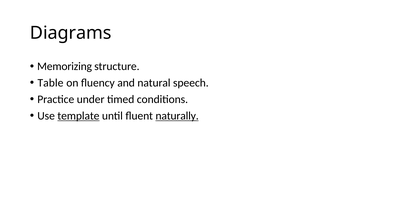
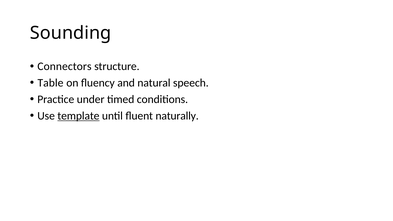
Diagrams: Diagrams -> Sounding
Memorizing: Memorizing -> Connectors
naturally underline: present -> none
